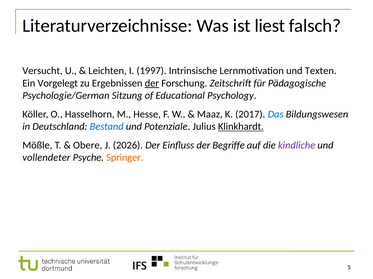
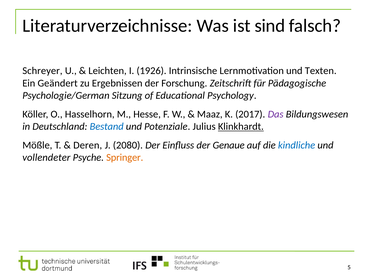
liest: liest -> sind
Versucht: Versucht -> Schreyer
1997: 1997 -> 1926
Vorgelegt: Vorgelegt -> Geändert
der at (152, 83) underline: present -> none
Das colour: blue -> purple
Obere: Obere -> Deren
2026: 2026 -> 2080
Begriffe: Begriffe -> Genaue
kindliche colour: purple -> blue
